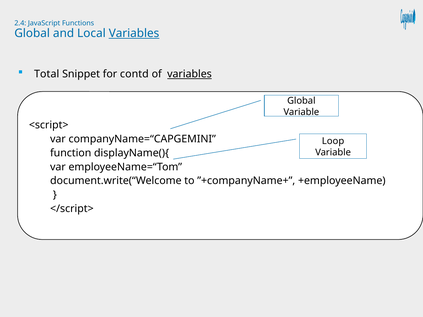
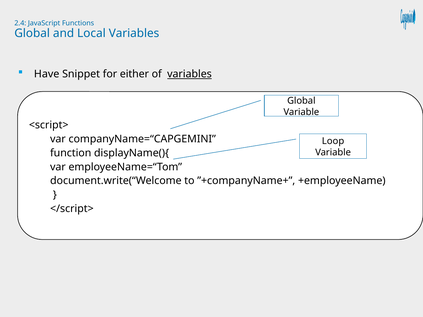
Variables at (134, 33) underline: present -> none
Total: Total -> Have
contd: contd -> either
